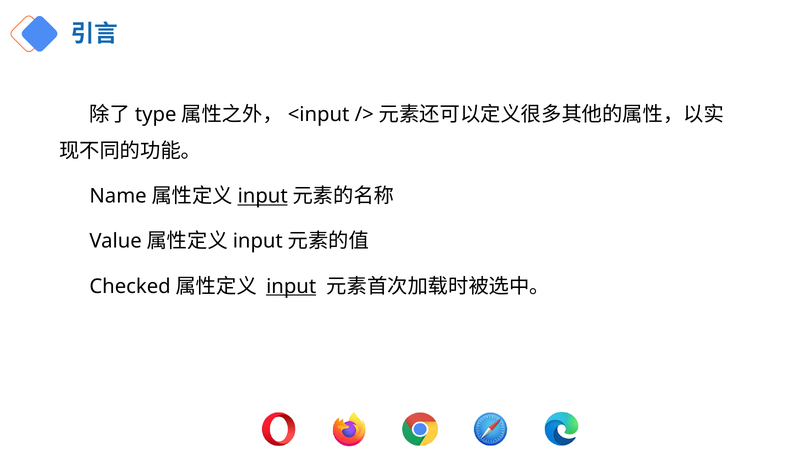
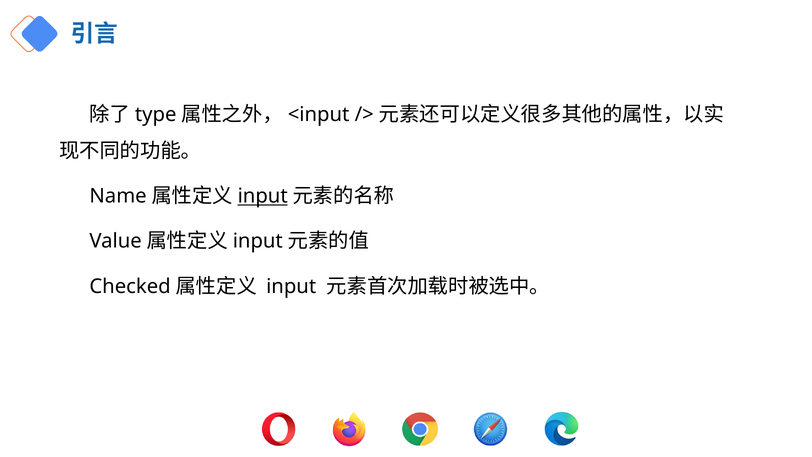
input at (291, 286) underline: present -> none
